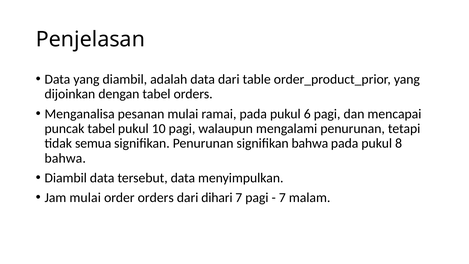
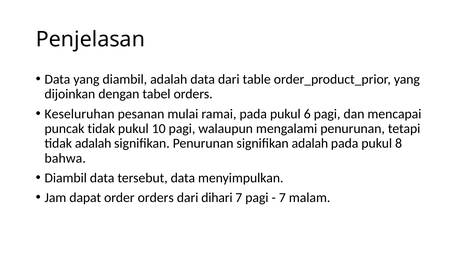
Menganalisa: Menganalisa -> Keseluruhan
puncak tabel: tabel -> tidak
tidak semua: semua -> adalah
signifikan bahwa: bahwa -> adalah
Jam mulai: mulai -> dapat
